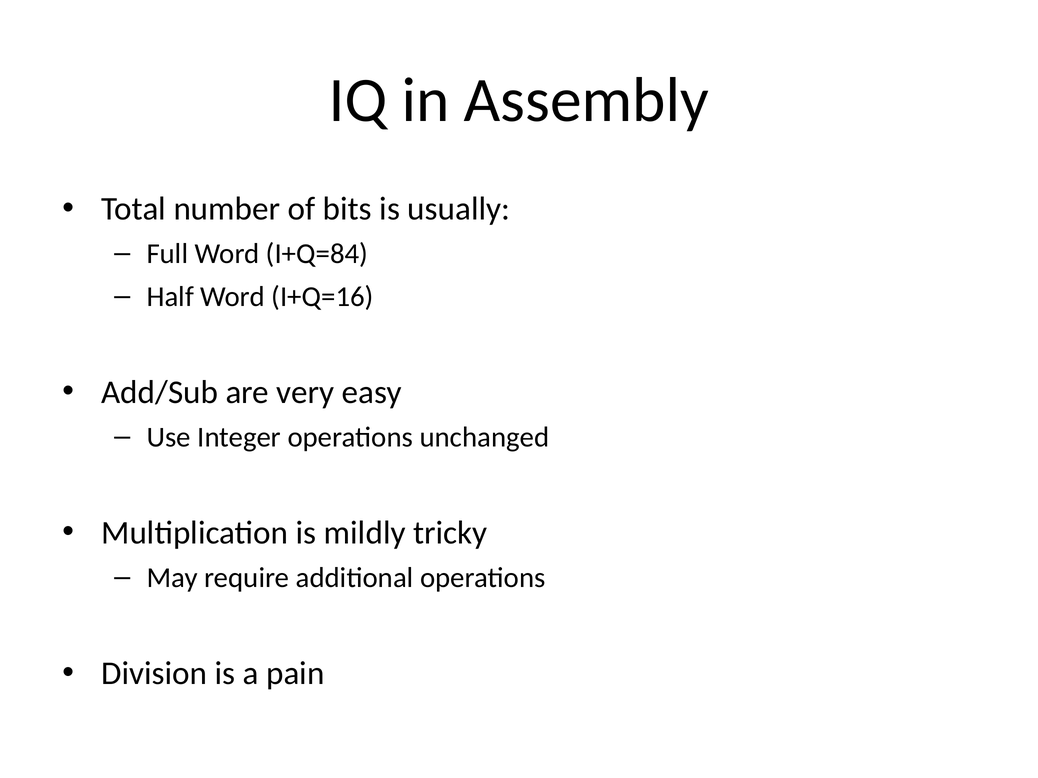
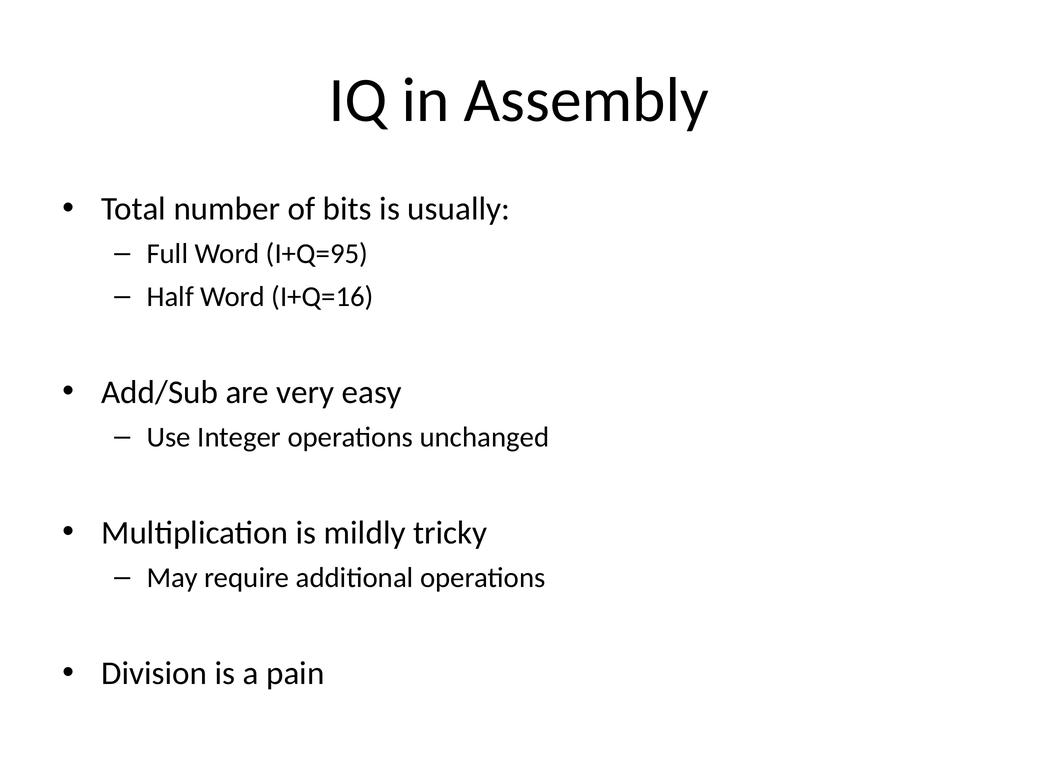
I+Q=84: I+Q=84 -> I+Q=95
